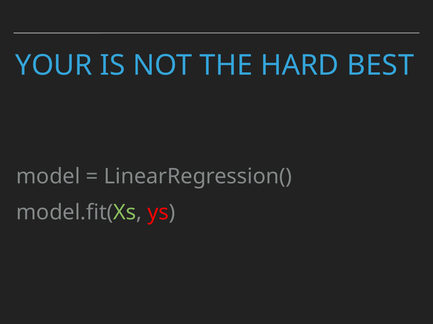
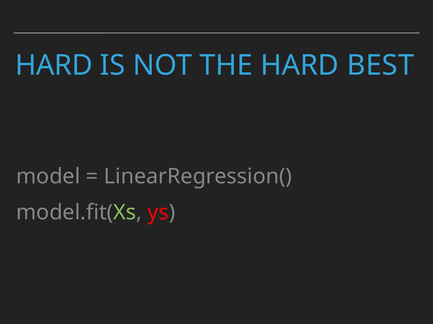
YOUR at (54, 65): YOUR -> HARD
